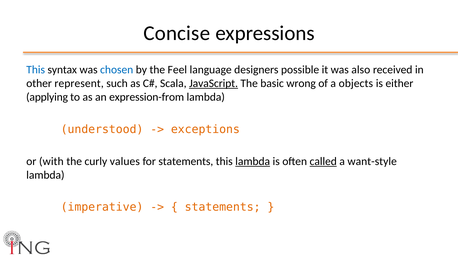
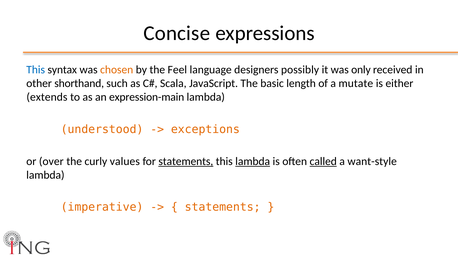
chosen colour: blue -> orange
possible: possible -> possibly
also: also -> only
represent: represent -> shorthand
JavaScript underline: present -> none
wrong: wrong -> length
objects: objects -> mutate
applying: applying -> extends
expression-from: expression-from -> expression-main
with: with -> over
statements at (186, 161) underline: none -> present
